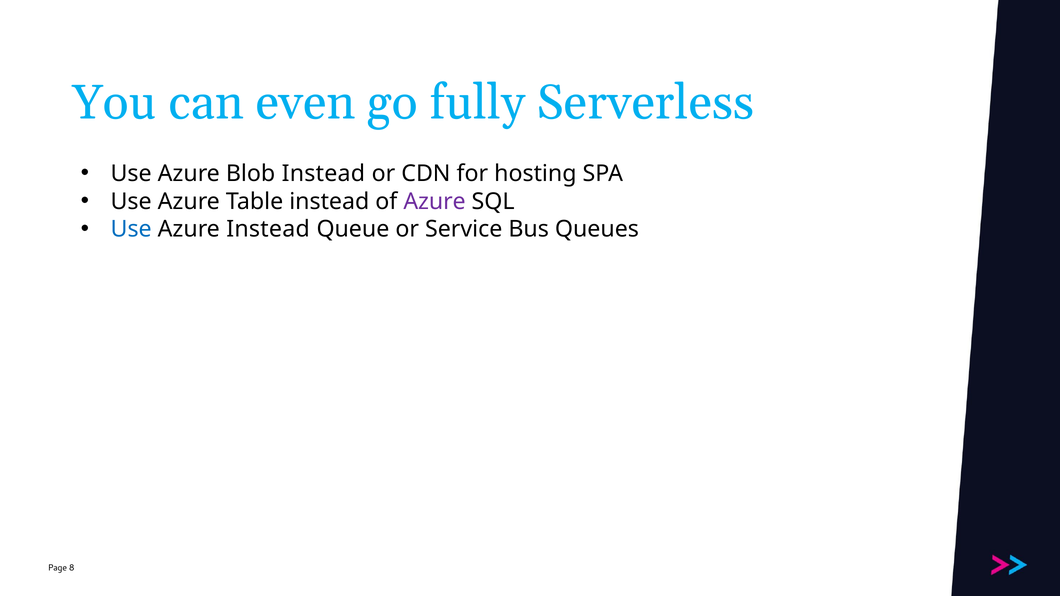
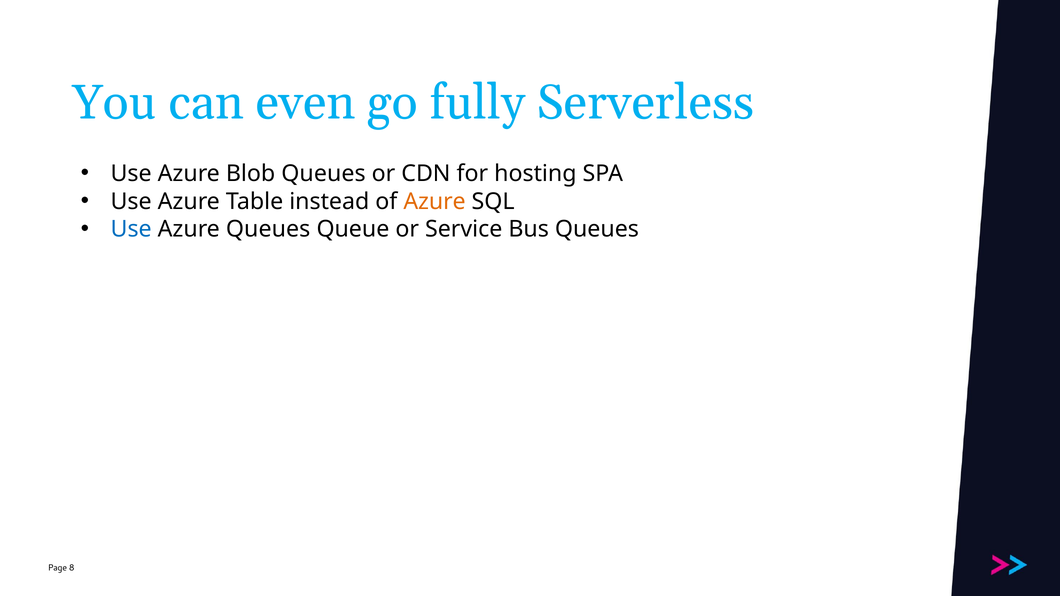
Blob Instead: Instead -> Queues
Azure at (435, 202) colour: purple -> orange
Azure Instead: Instead -> Queues
